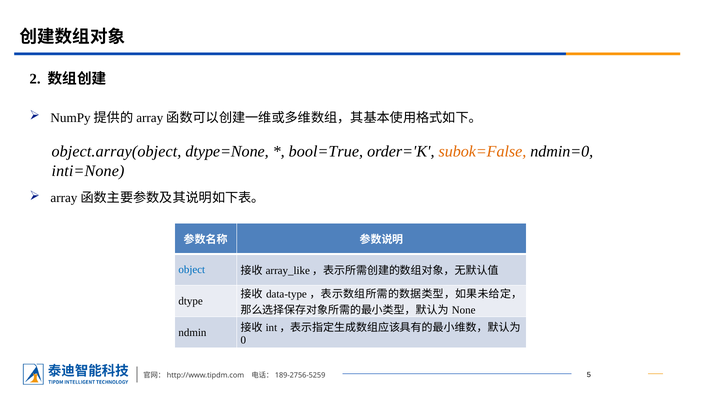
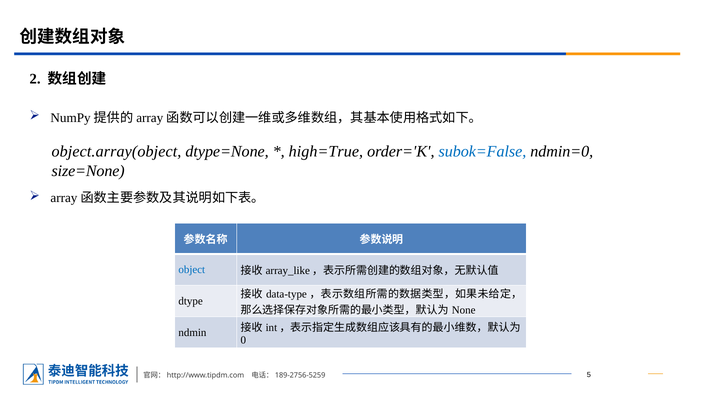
bool=True: bool=True -> high=True
subok=False colour: orange -> blue
inti=None: inti=None -> size=None
